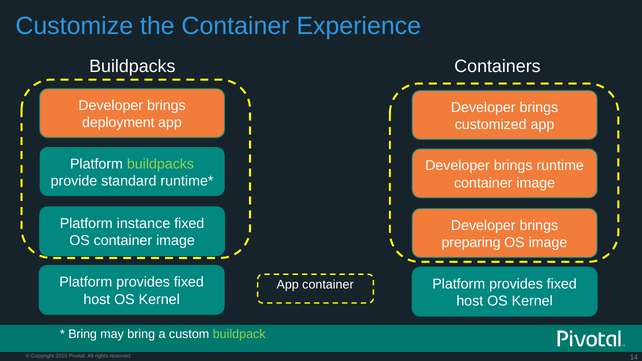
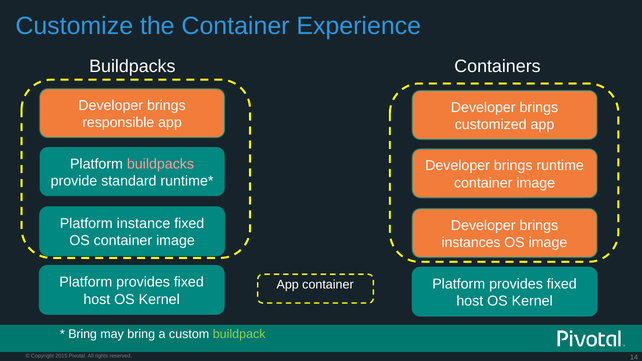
deployment: deployment -> responsible
buildpacks at (161, 164) colour: light green -> pink
preparing: preparing -> instances
